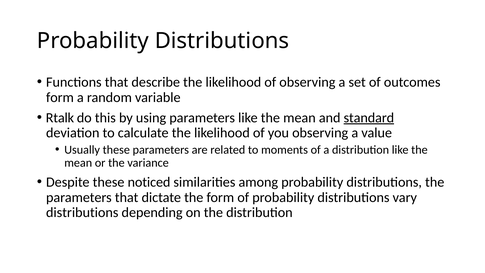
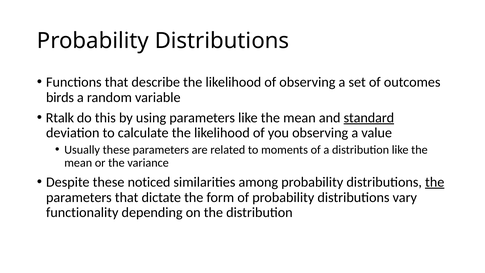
form at (60, 97): form -> birds
the at (435, 182) underline: none -> present
distributions at (82, 212): distributions -> functionality
